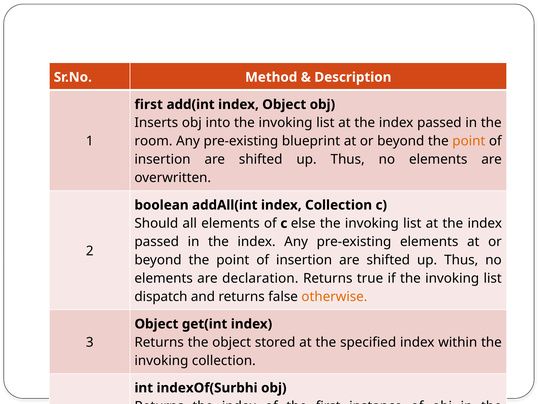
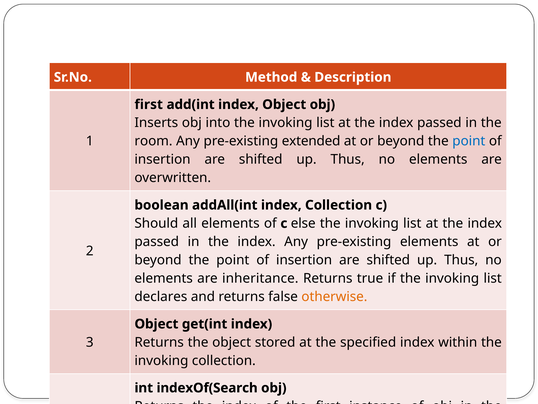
blueprint: blueprint -> extended
point at (469, 141) colour: orange -> blue
declaration: declaration -> inheritance
dispatch: dispatch -> declares
indexOf(Surbhi: indexOf(Surbhi -> indexOf(Search
